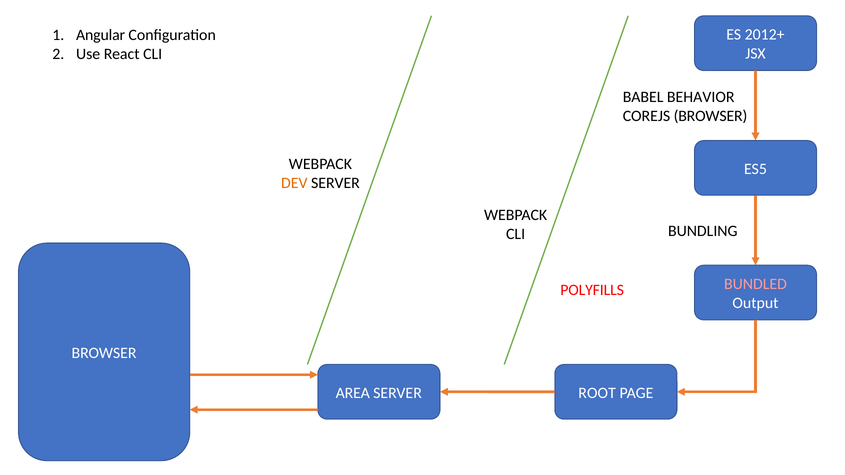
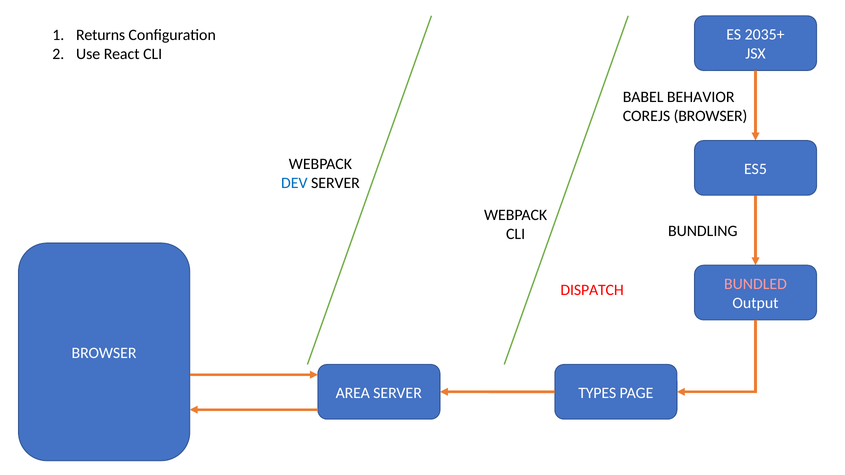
Angular: Angular -> Returns
2012+: 2012+ -> 2035+
DEV colour: orange -> blue
POLYFILLS: POLYFILLS -> DISPATCH
ROOT: ROOT -> TYPES
